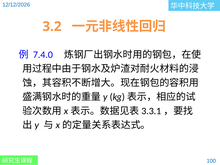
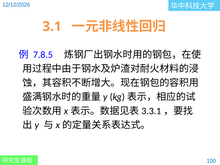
3.2: 3.2 -> 3.1
7.4.0: 7.4.0 -> 7.8.5
